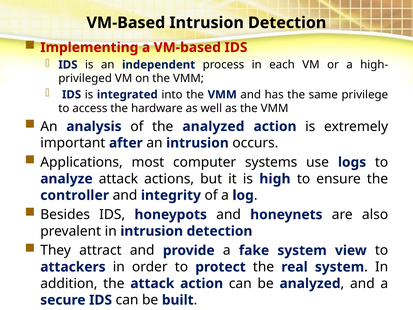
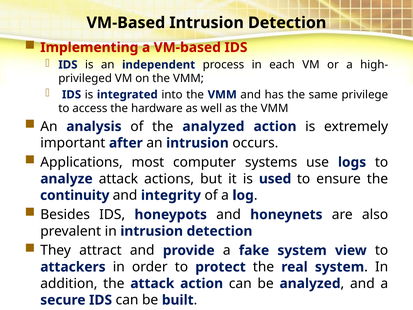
high: high -> used
controller: controller -> continuity
